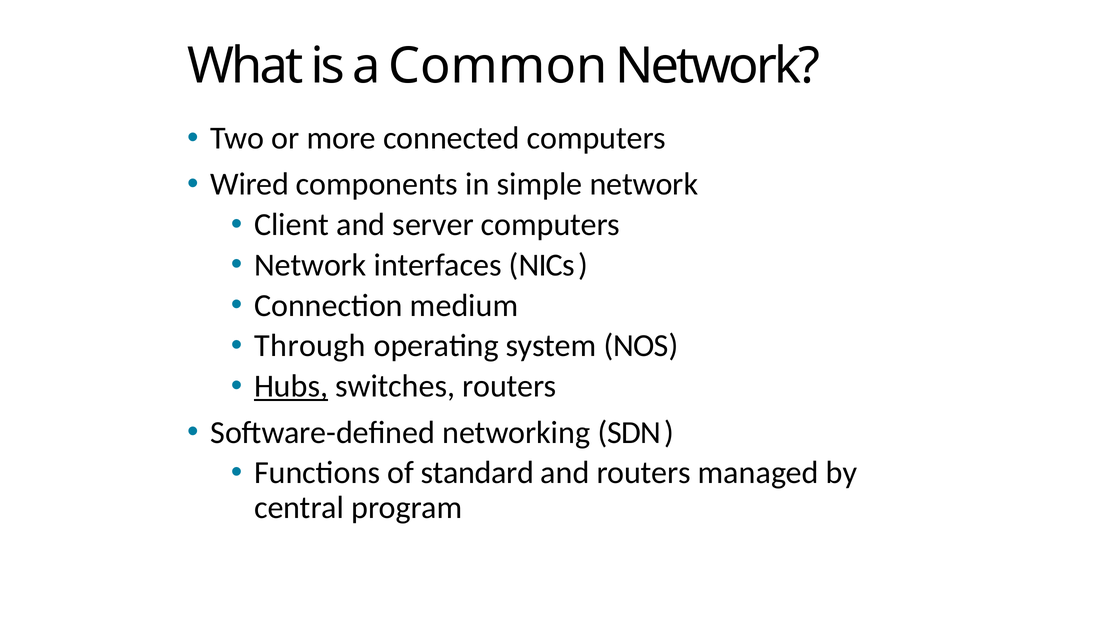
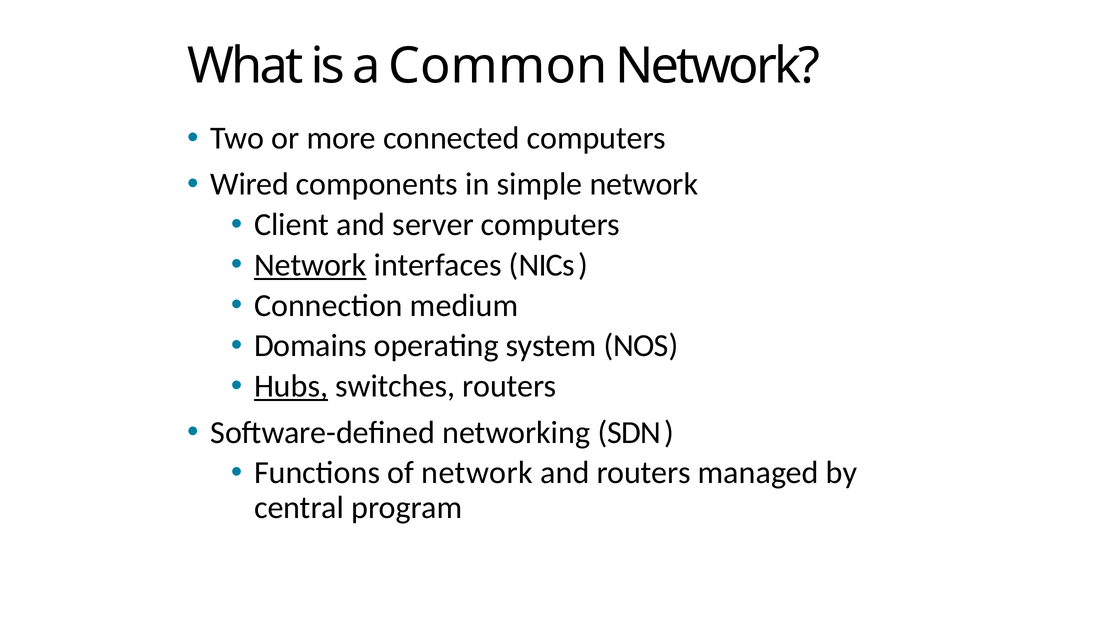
Network at (310, 265) underline: none -> present
Through: Through -> Domains
of standard: standard -> network
